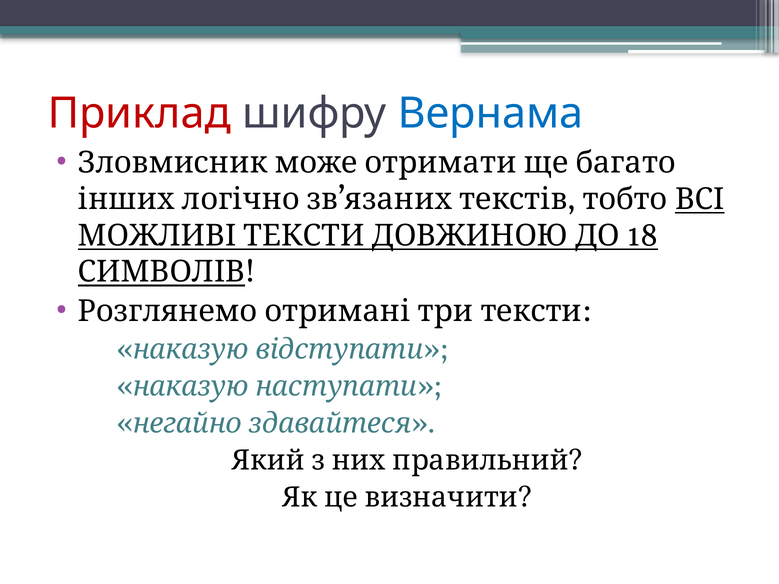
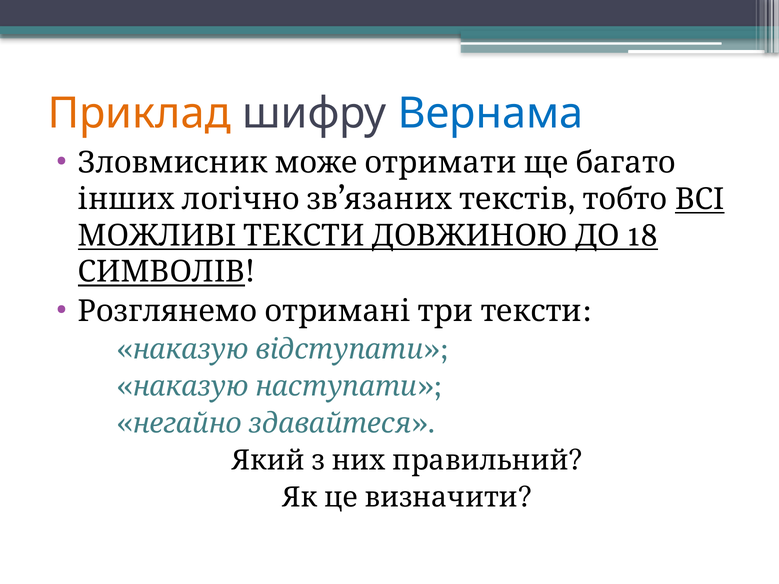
Приклад colour: red -> orange
